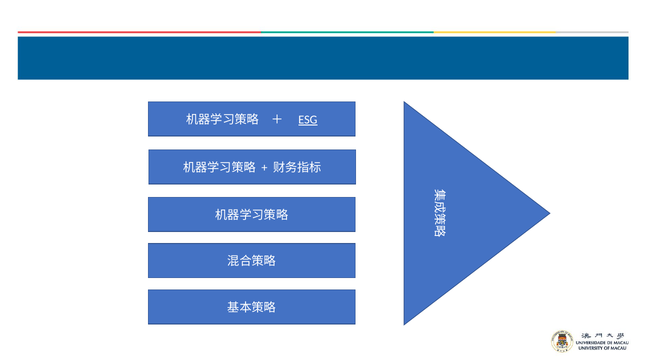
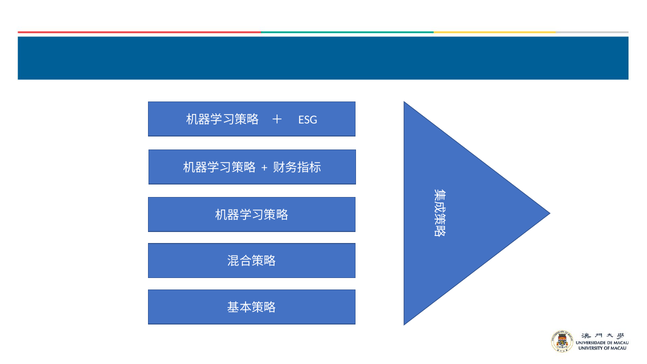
ESG underline: present -> none
